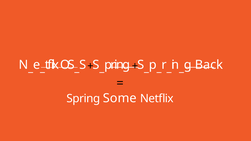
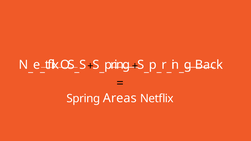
Some: Some -> Areas
